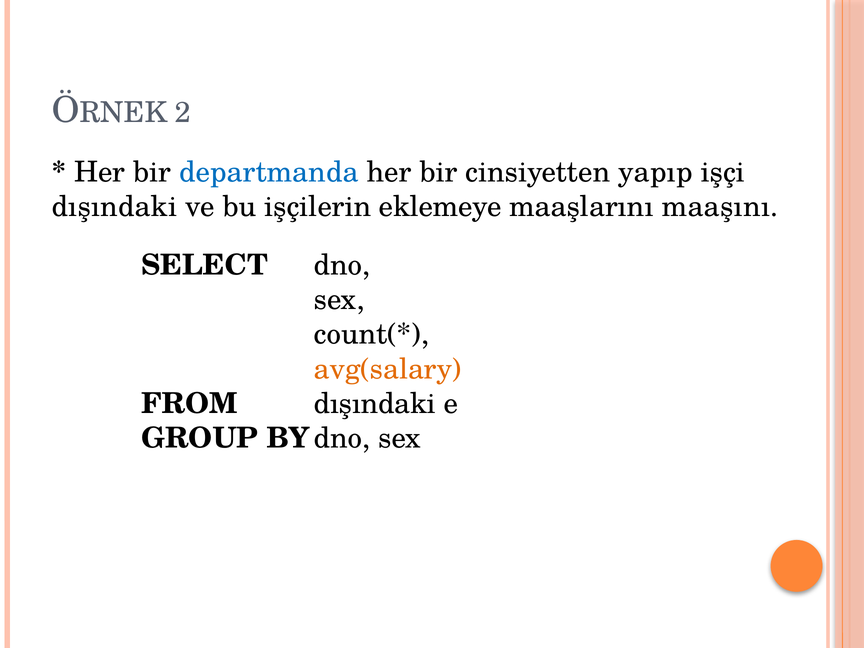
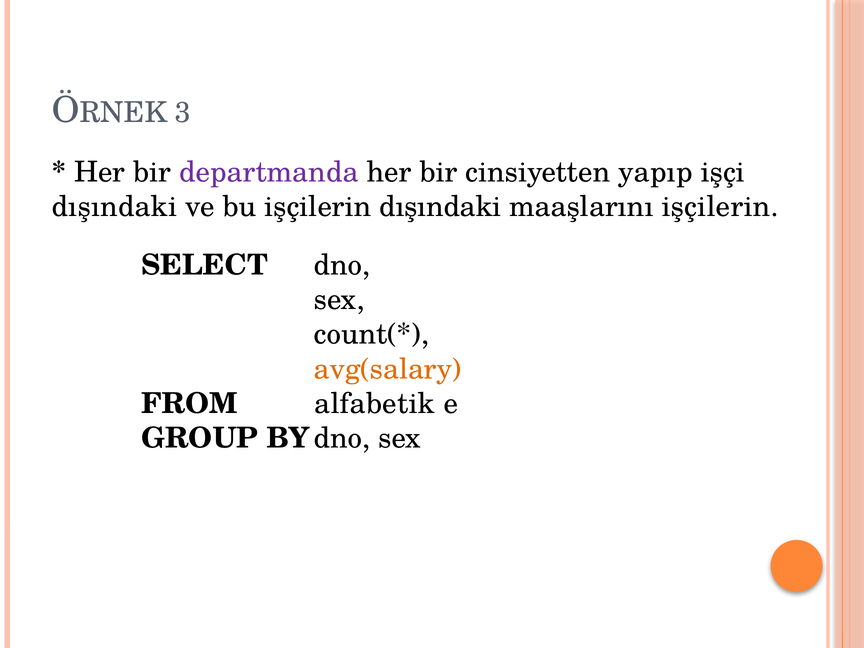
2: 2 -> 3
departmanda colour: blue -> purple
işçilerin eklemeye: eklemeye -> dışındaki
maaşlarını maaşını: maaşını -> işçilerin
FROM dışındaki: dışındaki -> alfabetik
